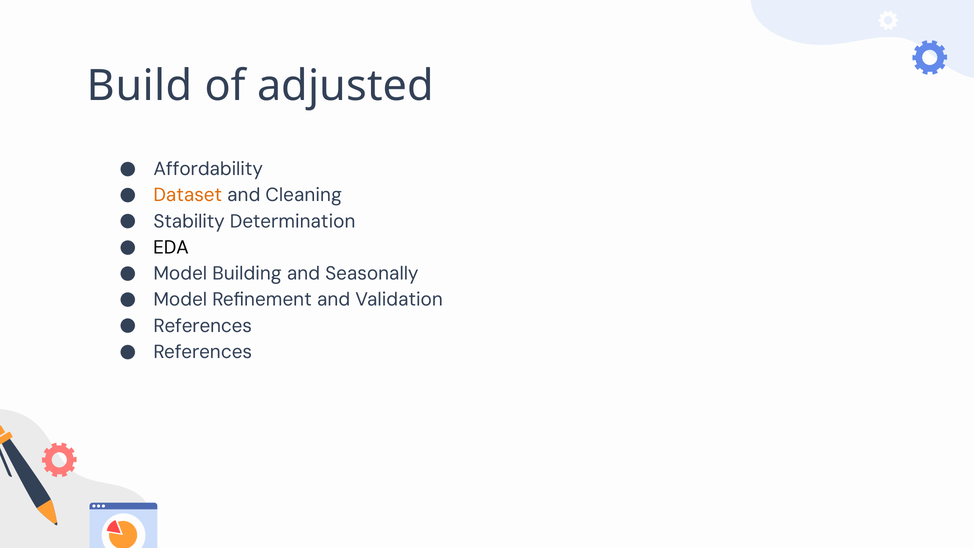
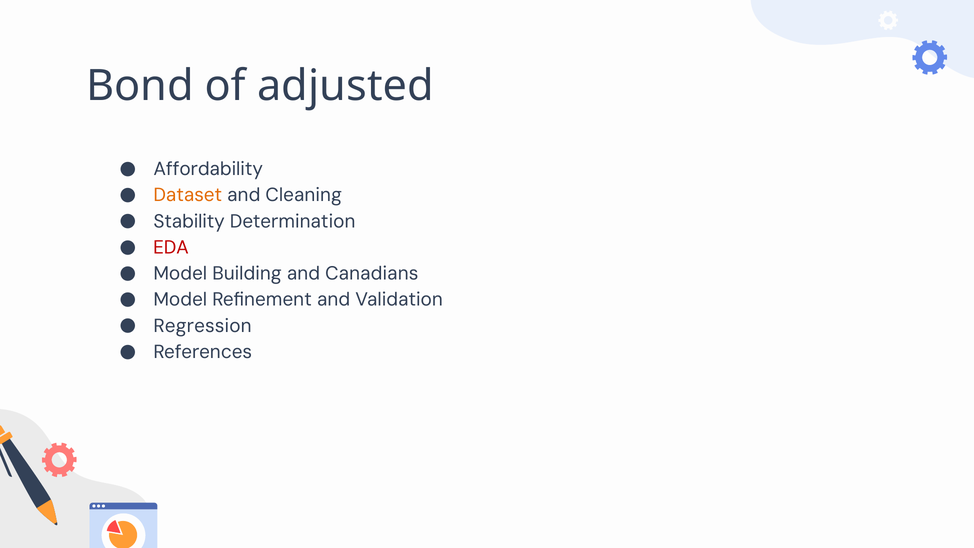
Build: Build -> Bond
EDA colour: black -> red
Seasonally: Seasonally -> Canadians
References at (203, 326): References -> Regression
